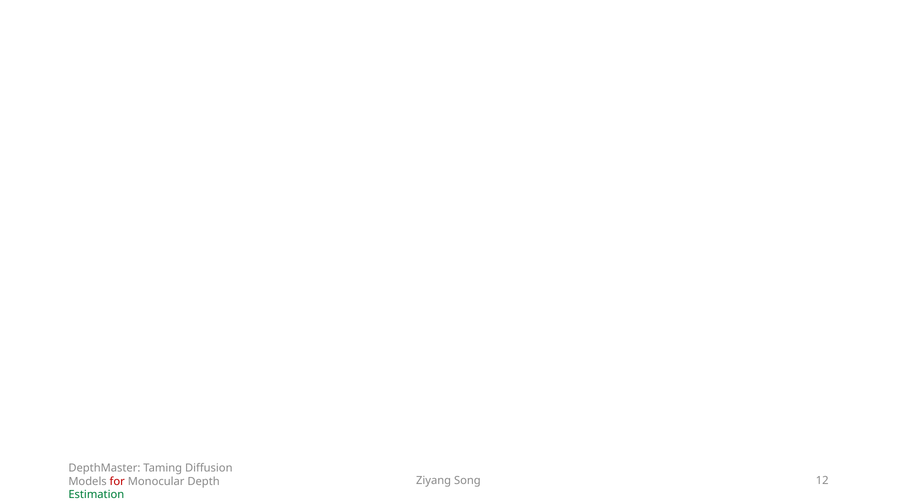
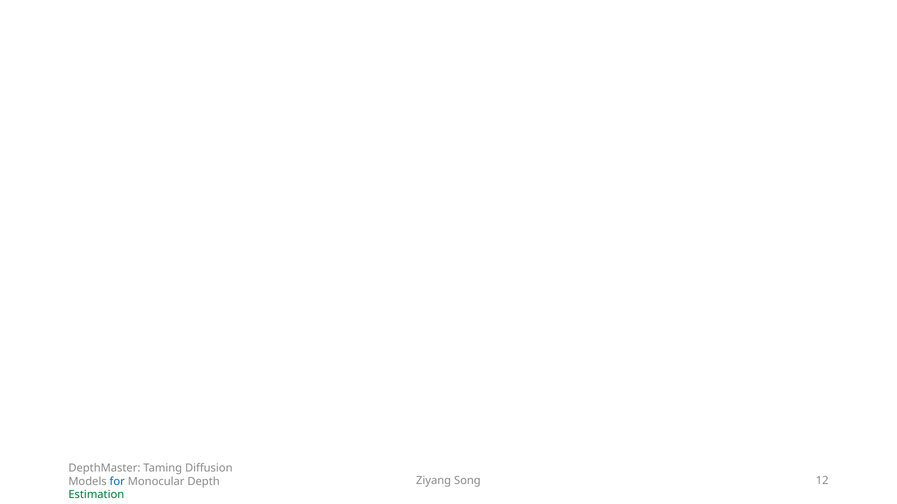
for colour: red -> blue
